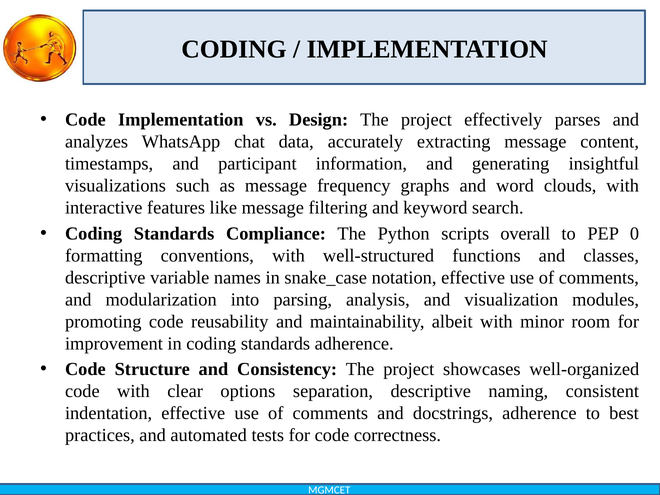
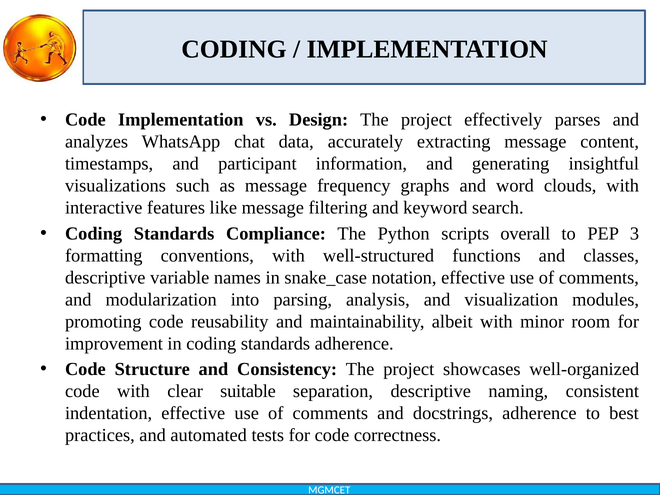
0: 0 -> 3
options: options -> suitable
